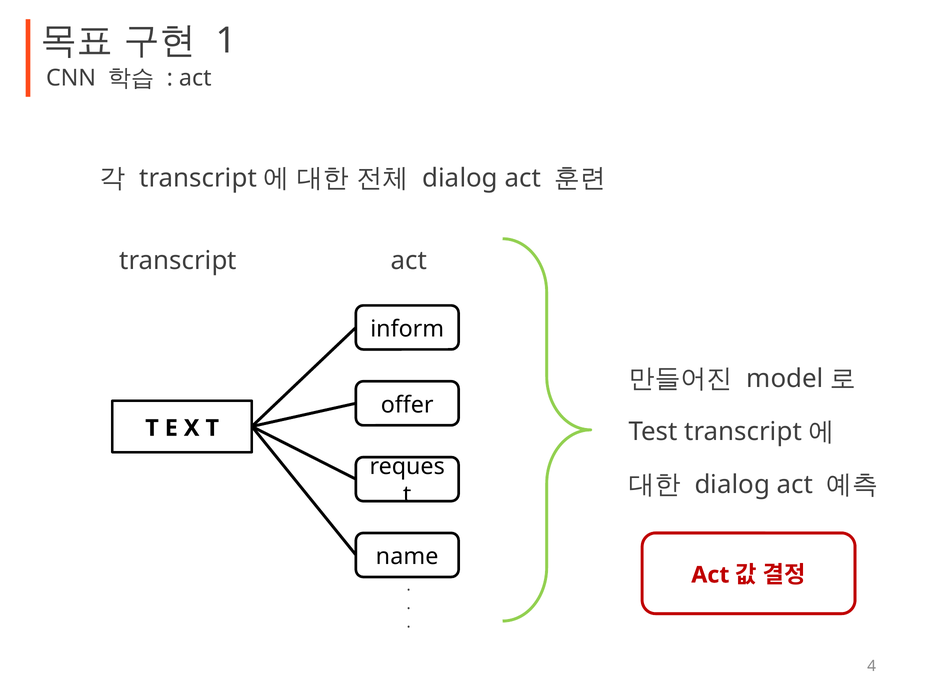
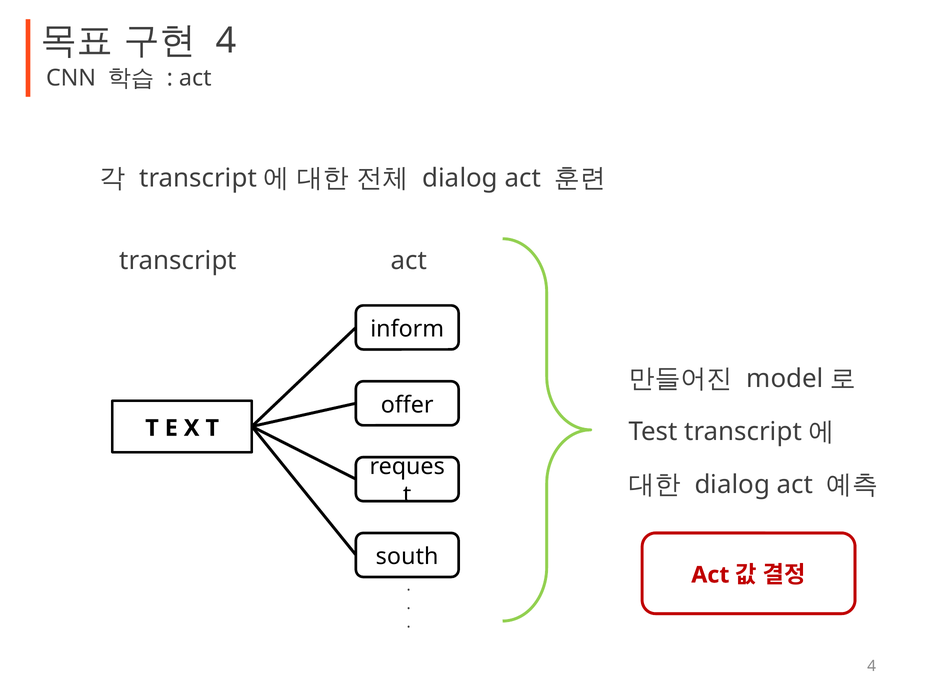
1 at (226, 41): 1 -> 4
name: name -> south
